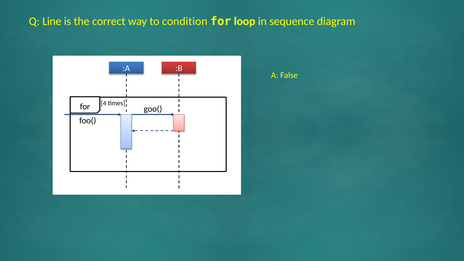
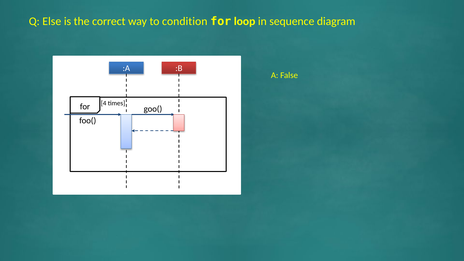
Line: Line -> Else
